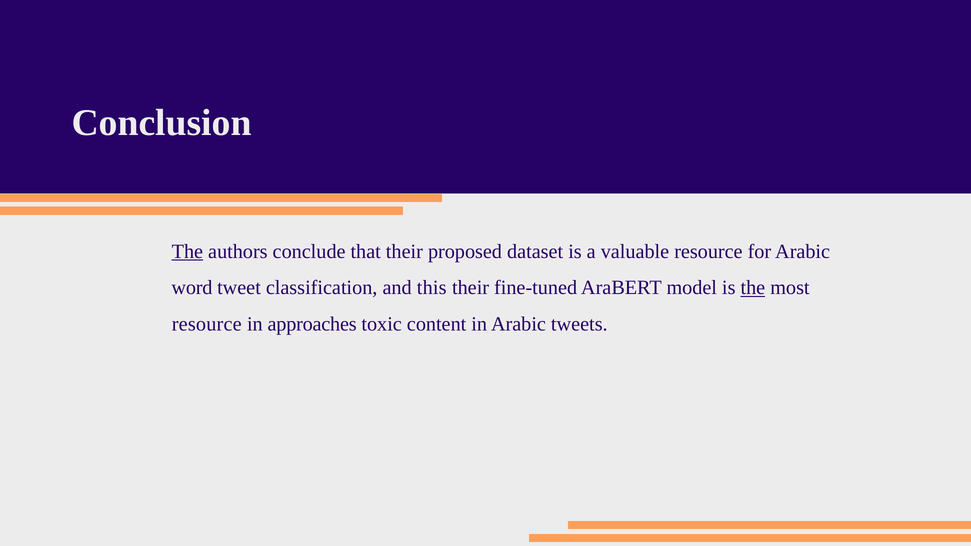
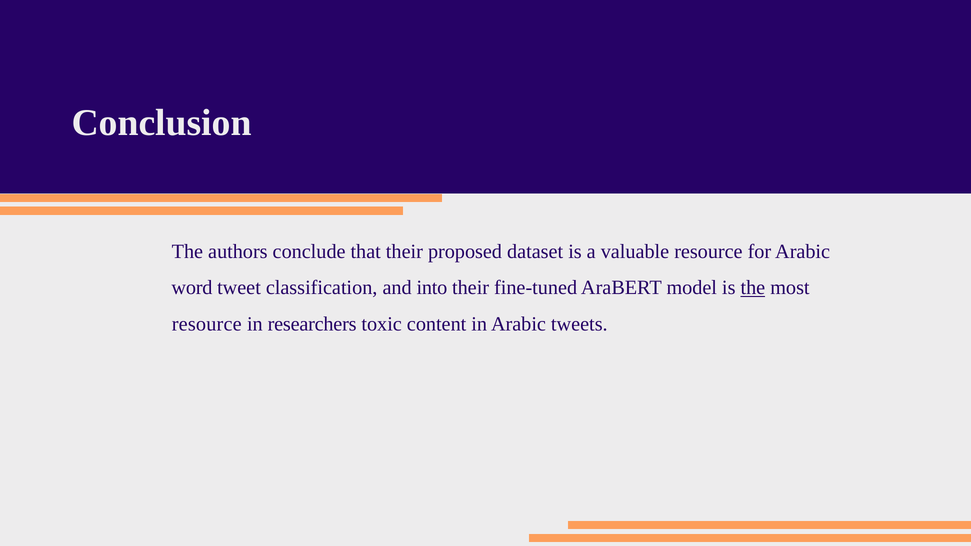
The at (187, 251) underline: present -> none
this: this -> into
approaches: approaches -> researchers
